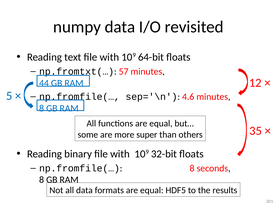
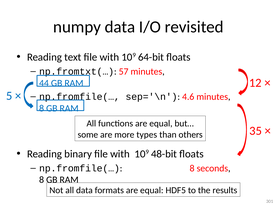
super: super -> types
32-bit: 32-bit -> 48-bit
